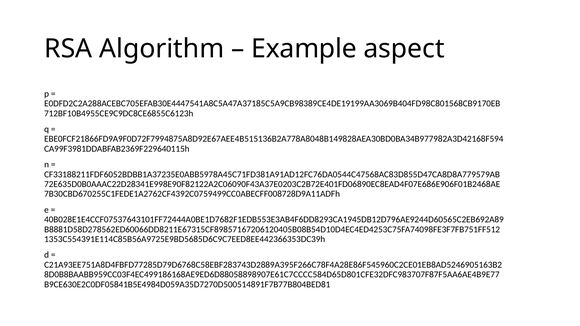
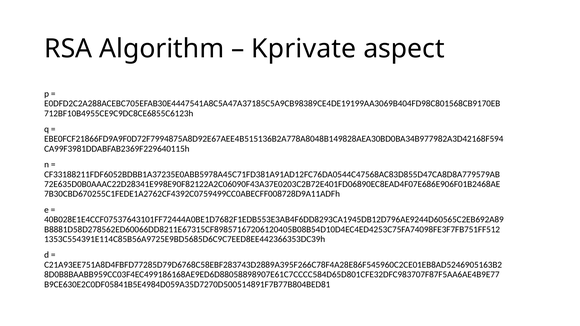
Example: Example -> Kprivate
